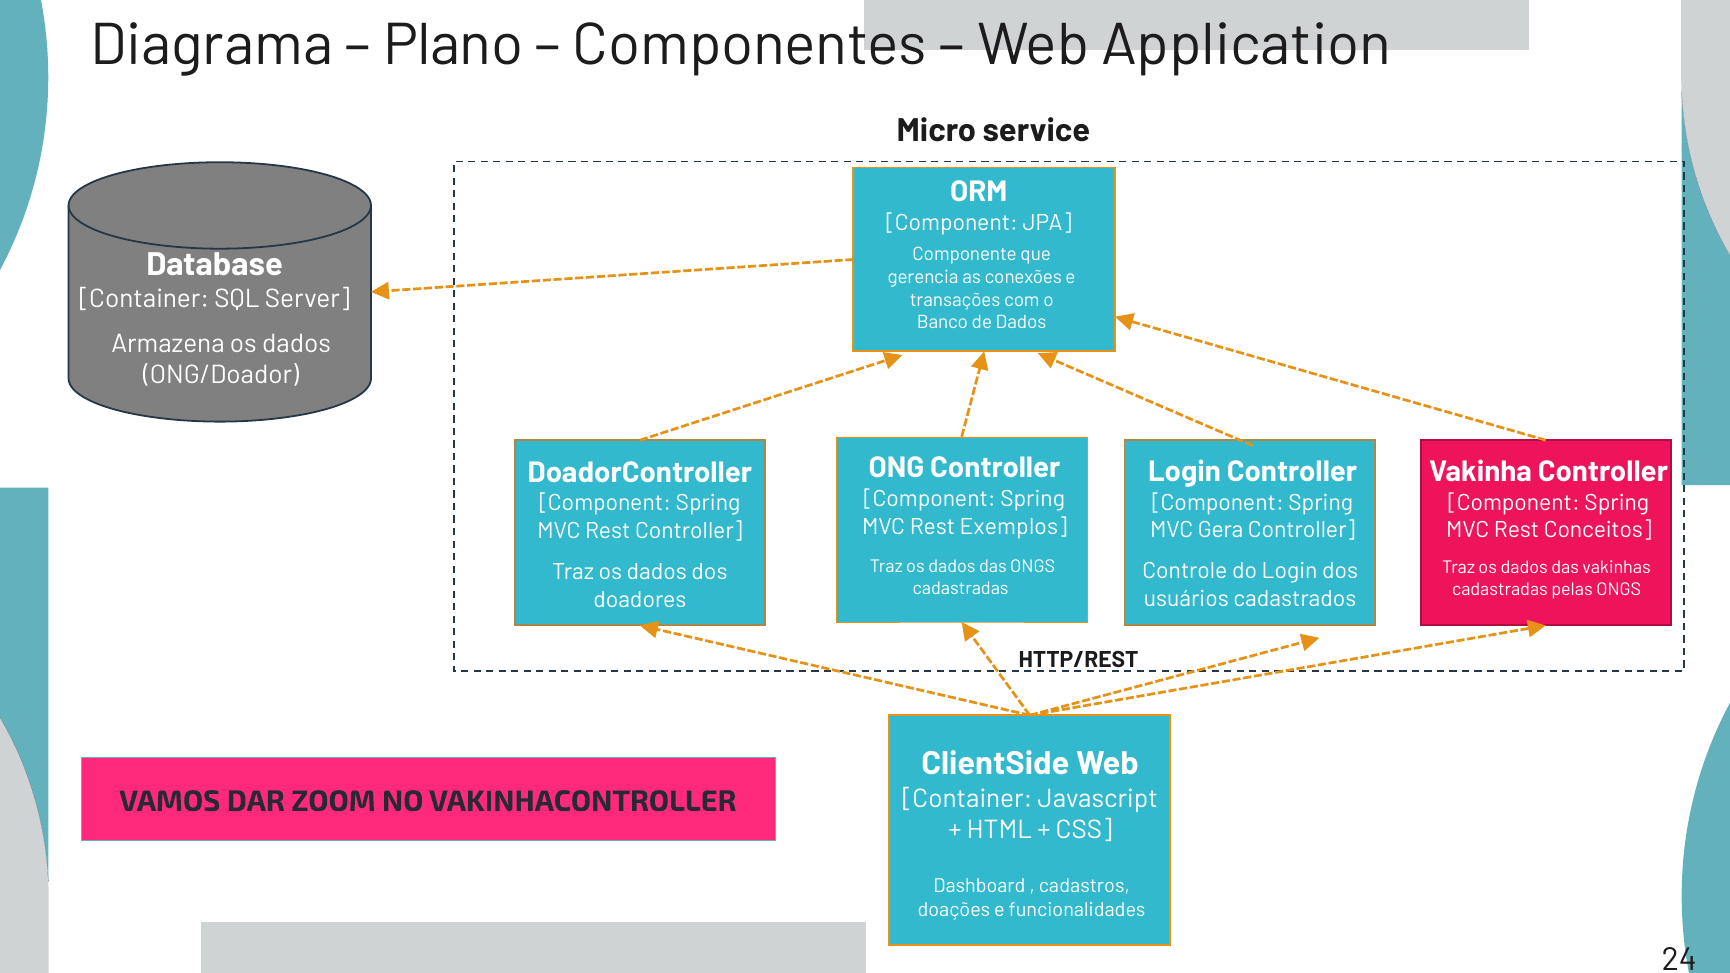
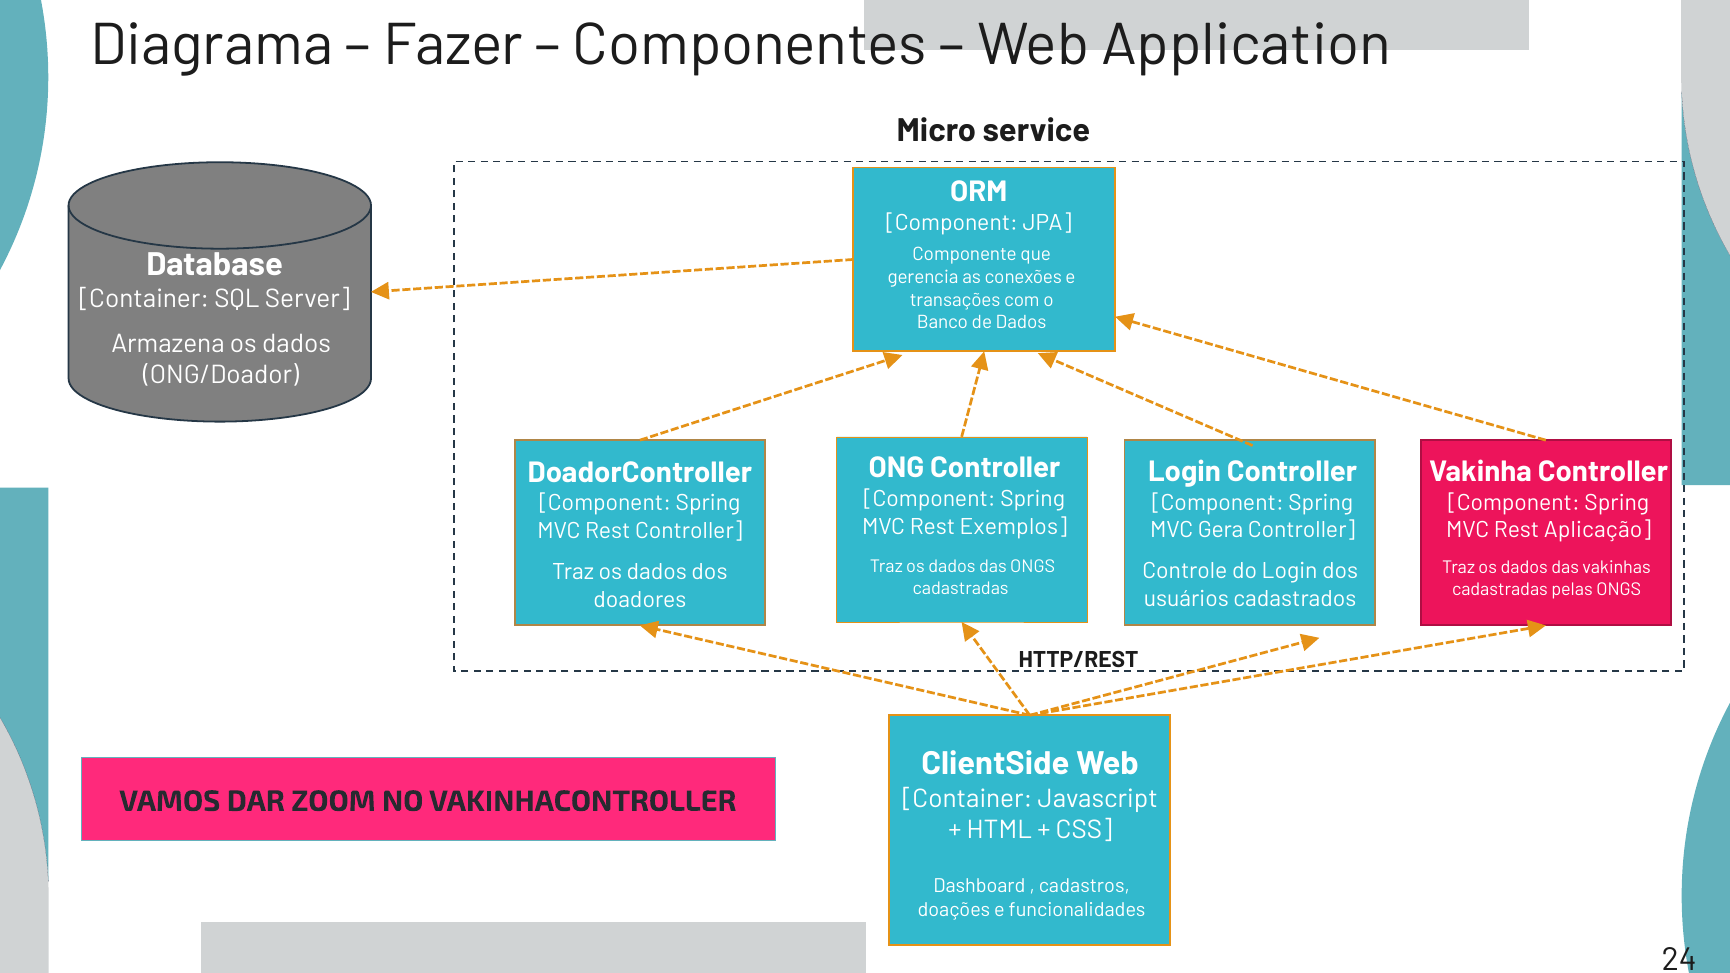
Plano: Plano -> Fazer
Conceitos: Conceitos -> Aplicação
